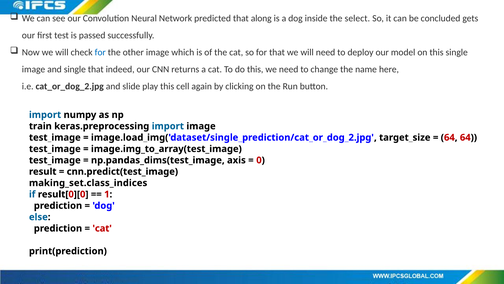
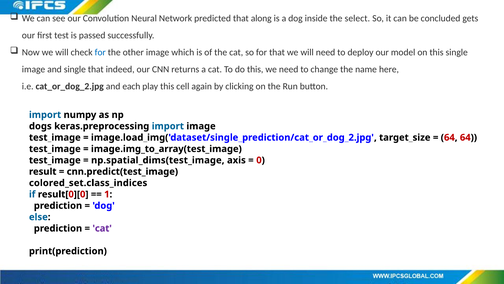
slide: slide -> each
train: train -> dogs
np.pandas_dims(test_image: np.pandas_dims(test_image -> np.spatial_dims(test_image
making_set.class_indices: making_set.class_indices -> colored_set.class_indices
cat at (102, 228) colour: red -> purple
